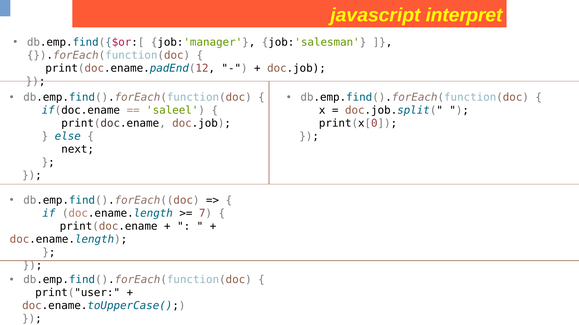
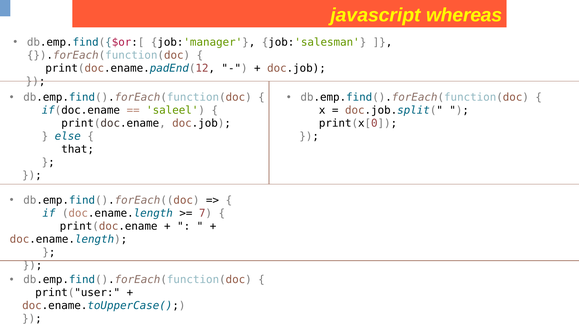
interpret: interpret -> whereas
next: next -> that
